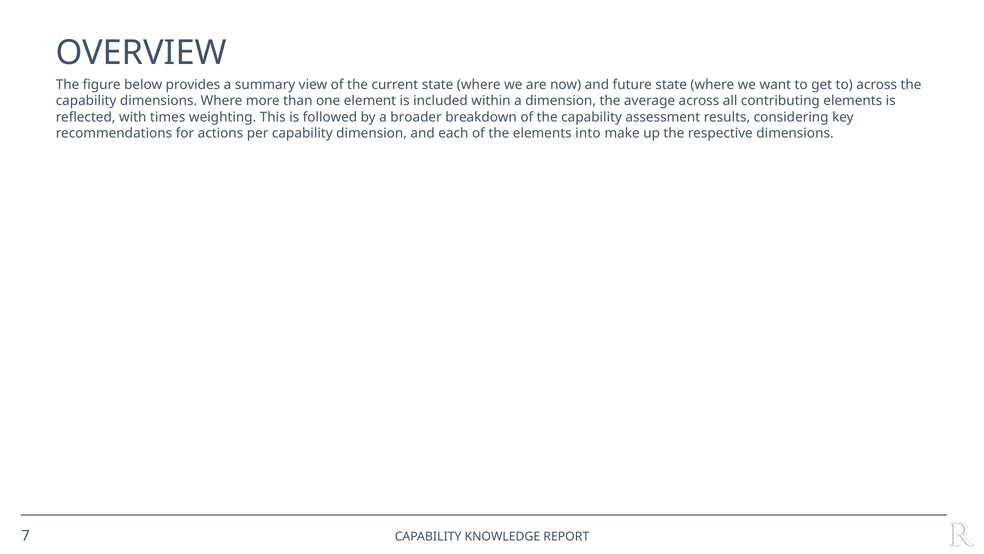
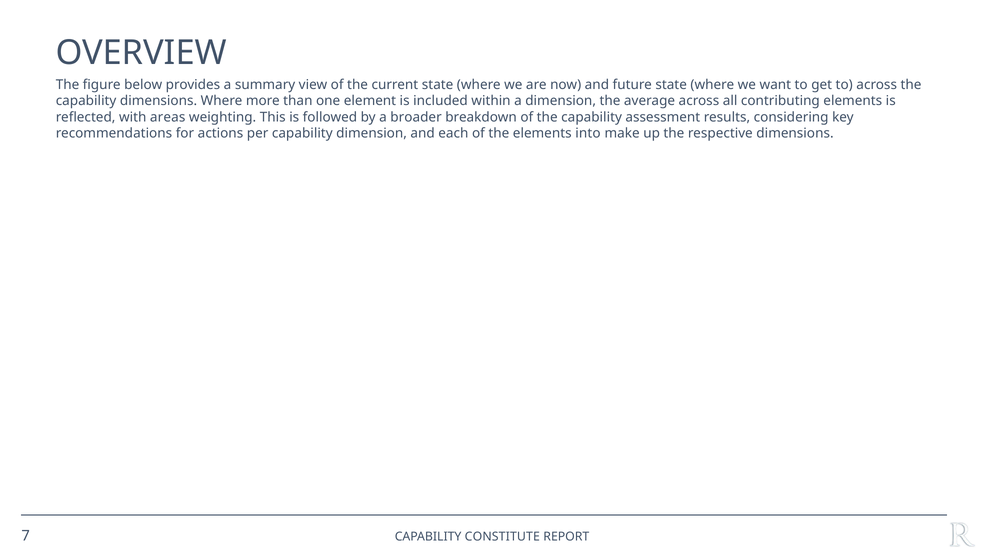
times: times -> areas
KNOWLEDGE: KNOWLEDGE -> CONSTITUTE
